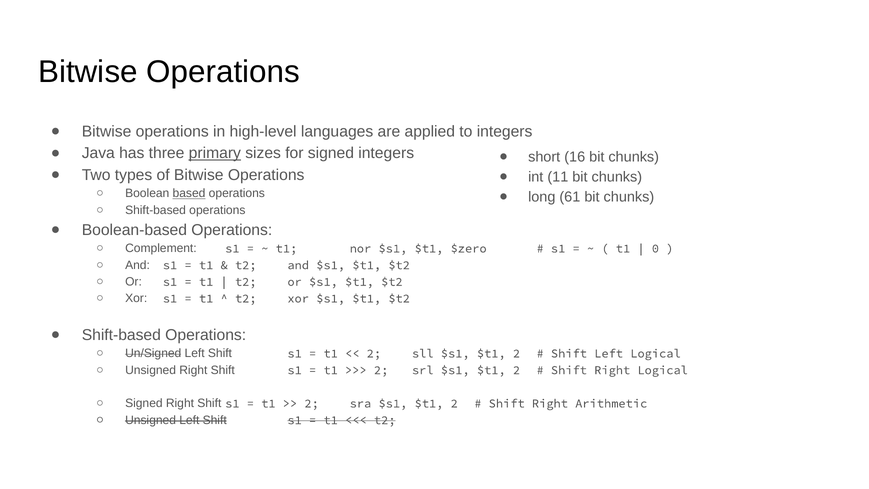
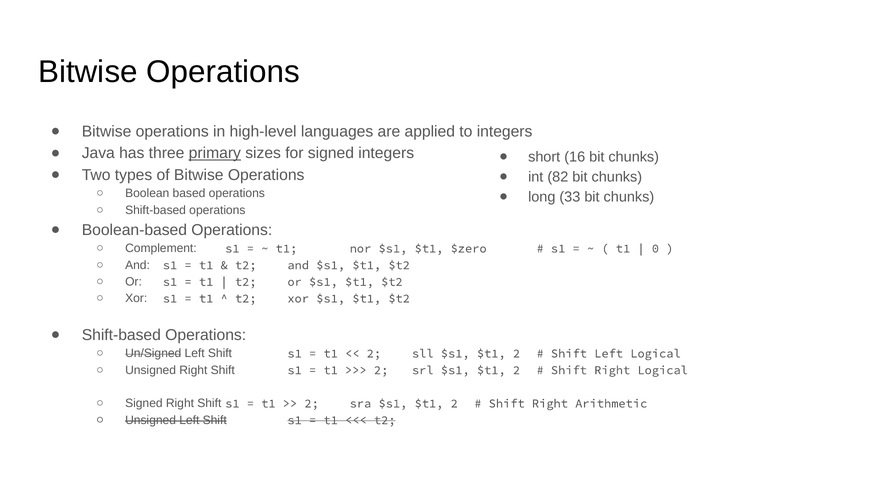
11: 11 -> 82
based underline: present -> none
61: 61 -> 33
